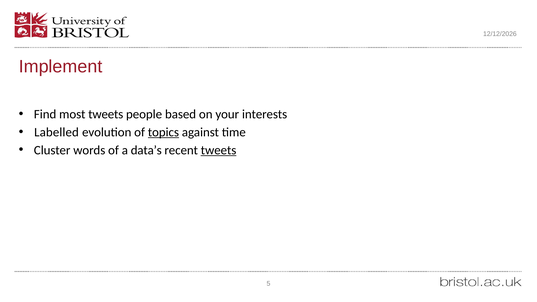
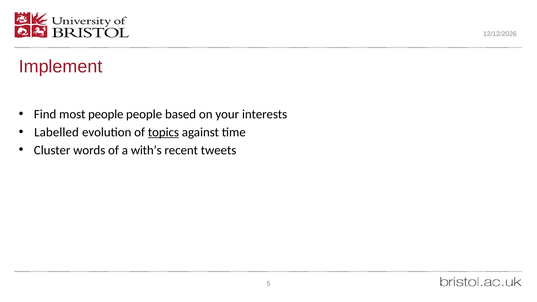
most tweets: tweets -> people
data’s: data’s -> with’s
tweets at (219, 150) underline: present -> none
